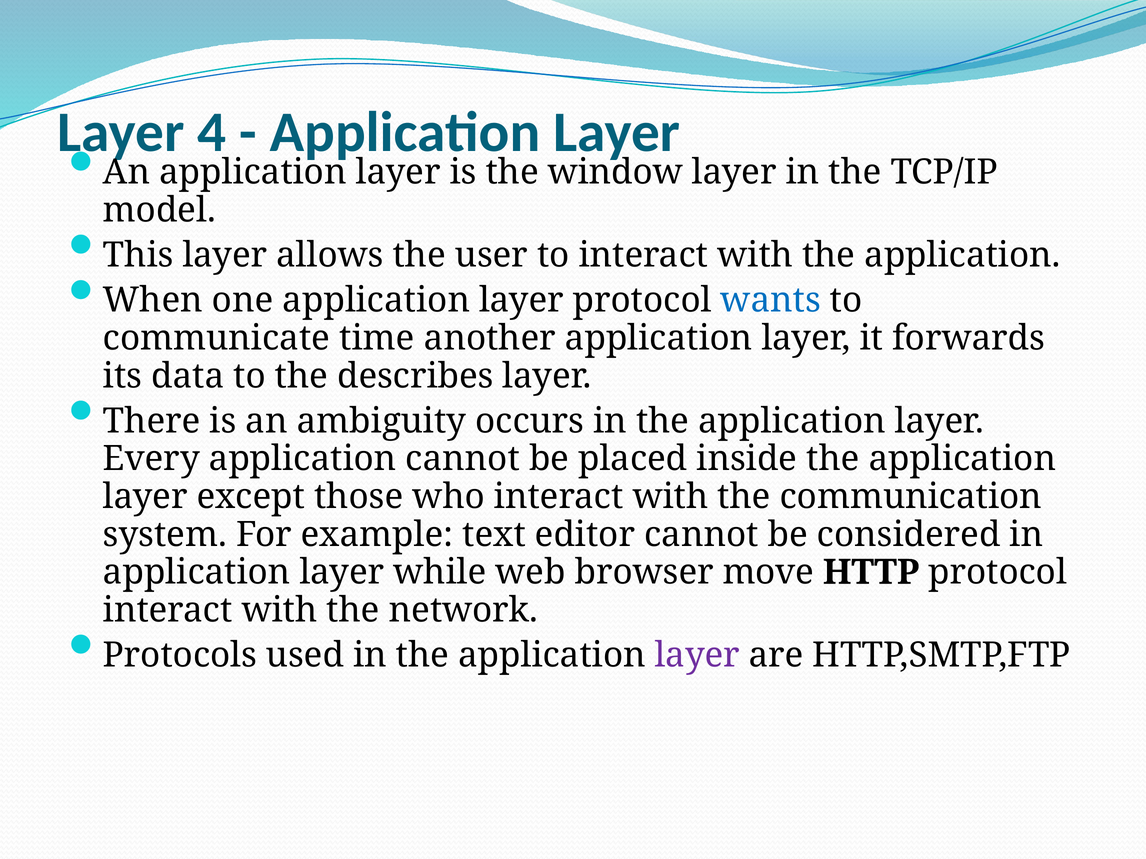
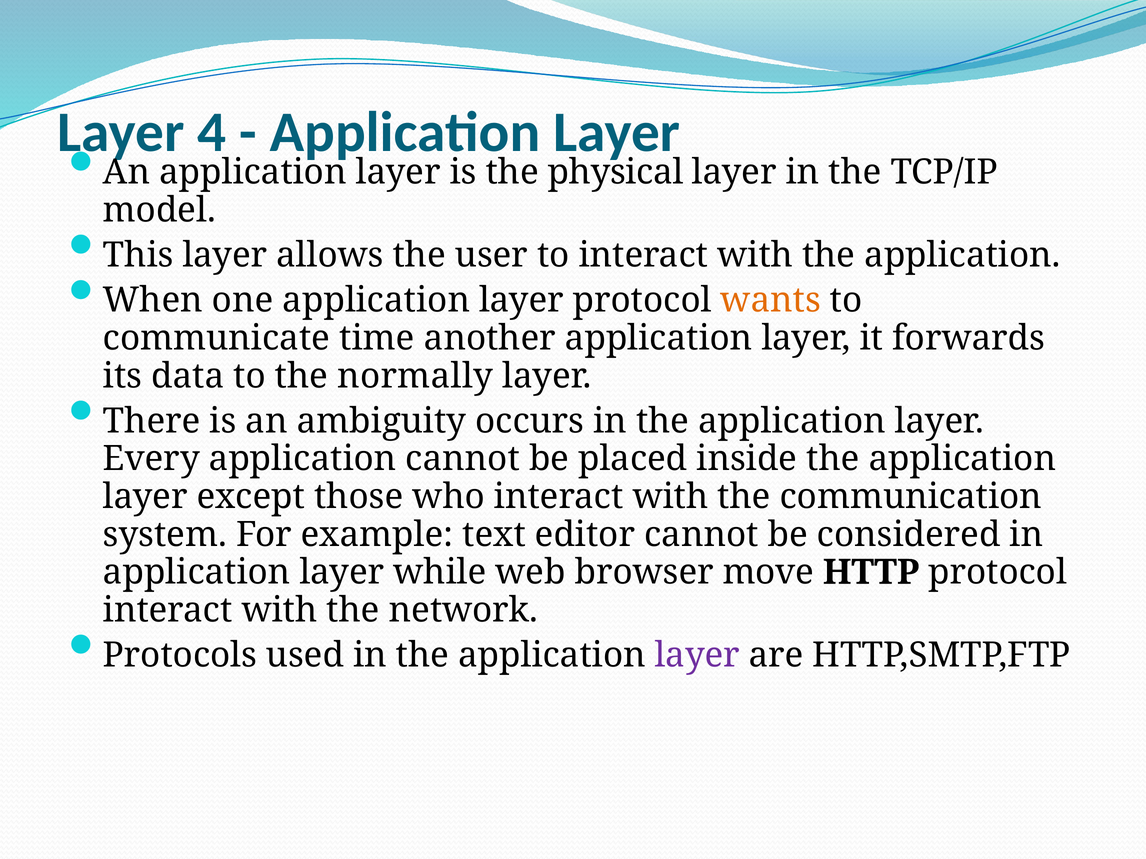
window: window -> physical
wants colour: blue -> orange
describes: describes -> normally
